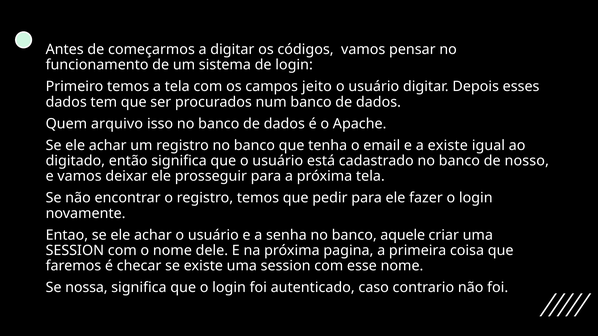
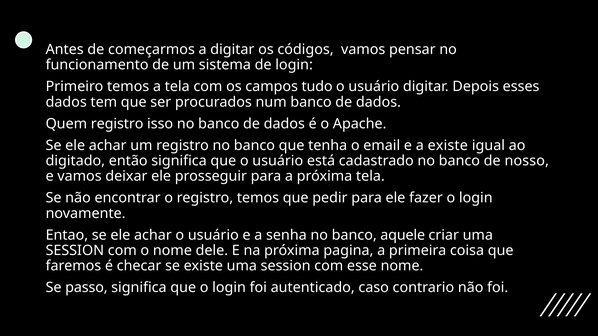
jeito: jeito -> tudo
Quem arquivo: arquivo -> registro
nossa: nossa -> passo
